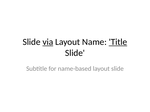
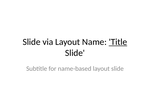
via underline: present -> none
